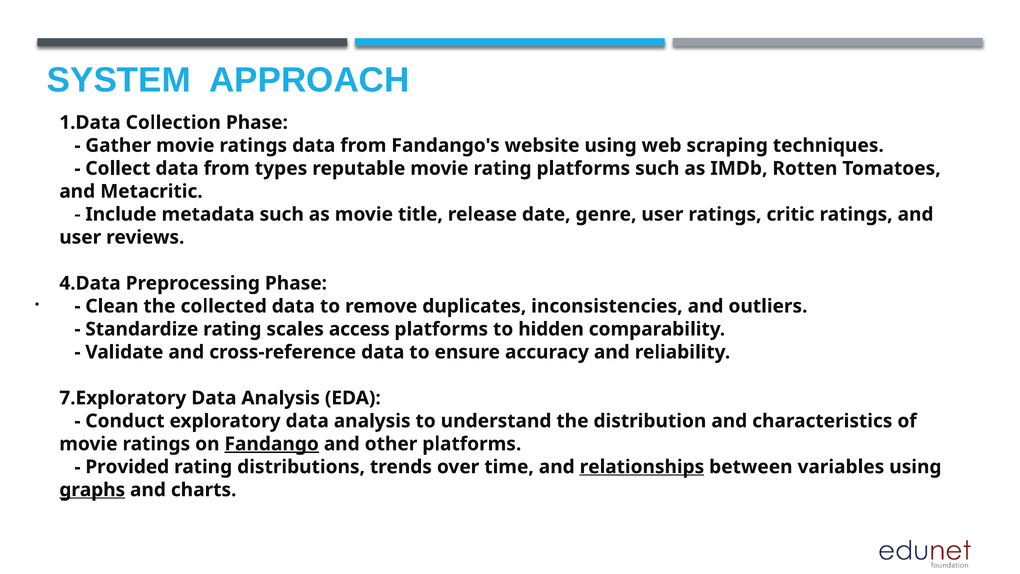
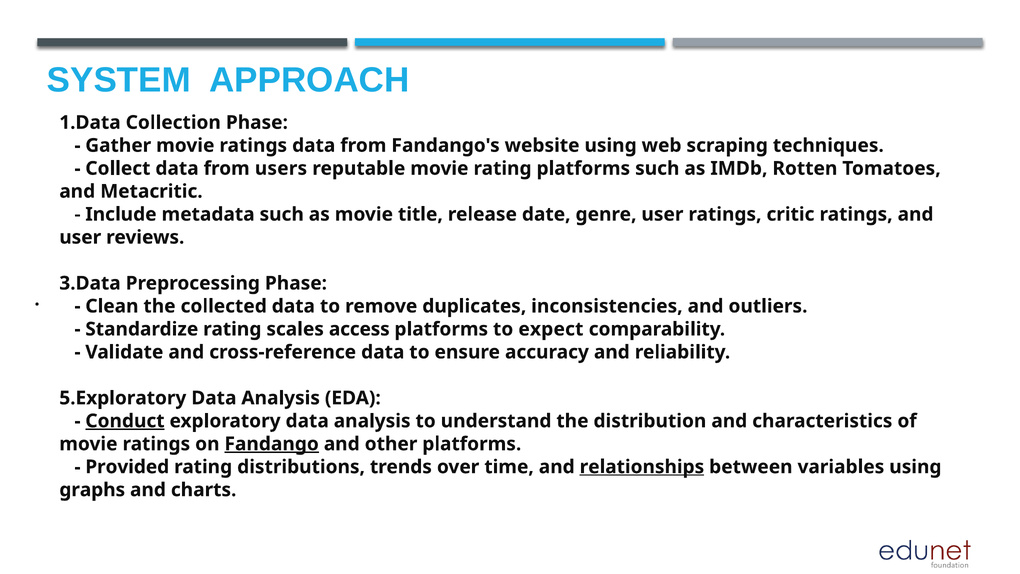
types: types -> users
4.Data: 4.Data -> 3.Data
hidden: hidden -> expect
7.Exploratory: 7.Exploratory -> 5.Exploratory
Conduct underline: none -> present
graphs underline: present -> none
